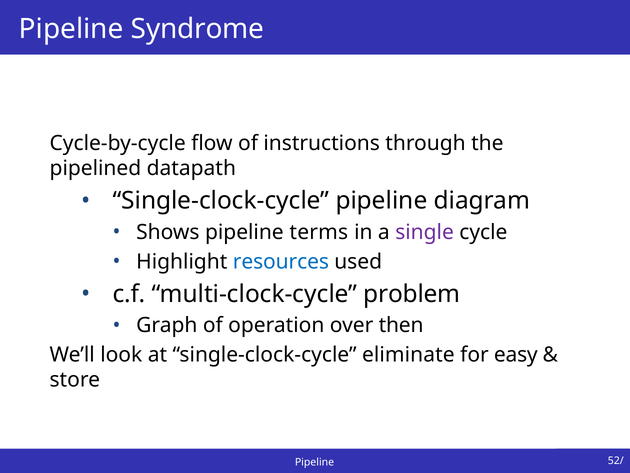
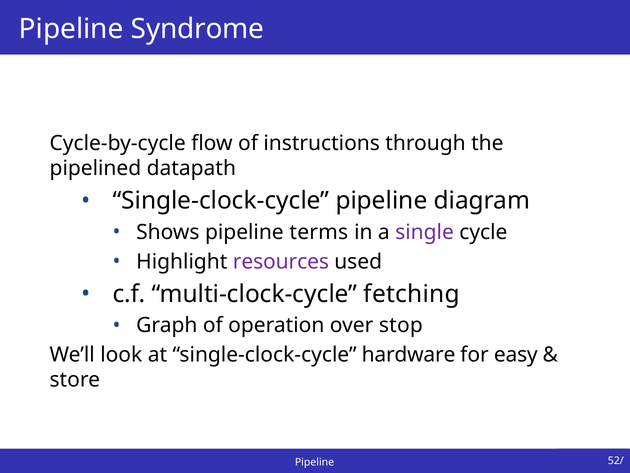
resources colour: blue -> purple
problem: problem -> fetching
then: then -> stop
eliminate: eliminate -> hardware
